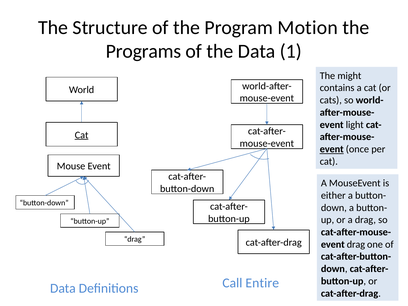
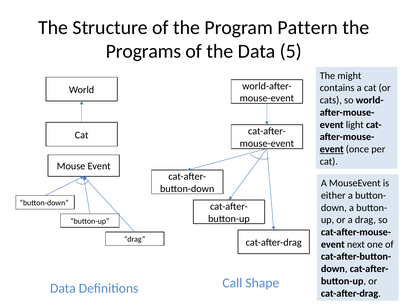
Motion: Motion -> Pattern
1: 1 -> 5
Cat at (82, 135) underline: present -> none
event drag: drag -> next
Entire: Entire -> Shape
